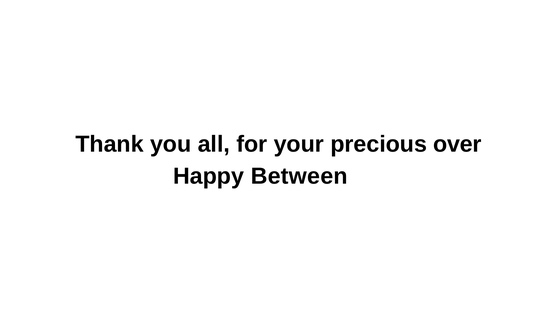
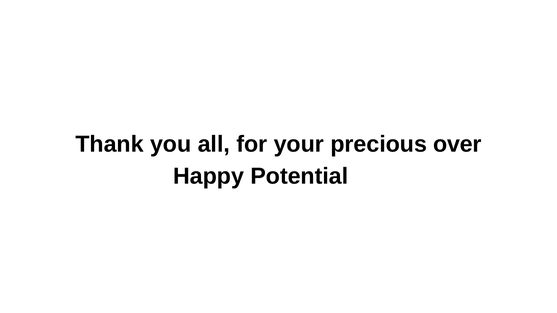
Between: Between -> Potential
